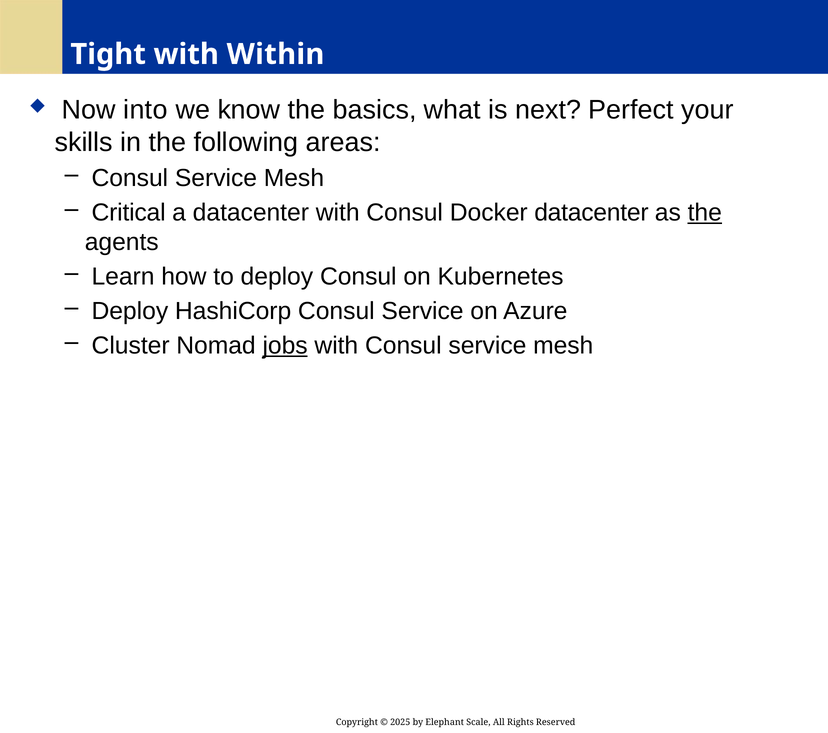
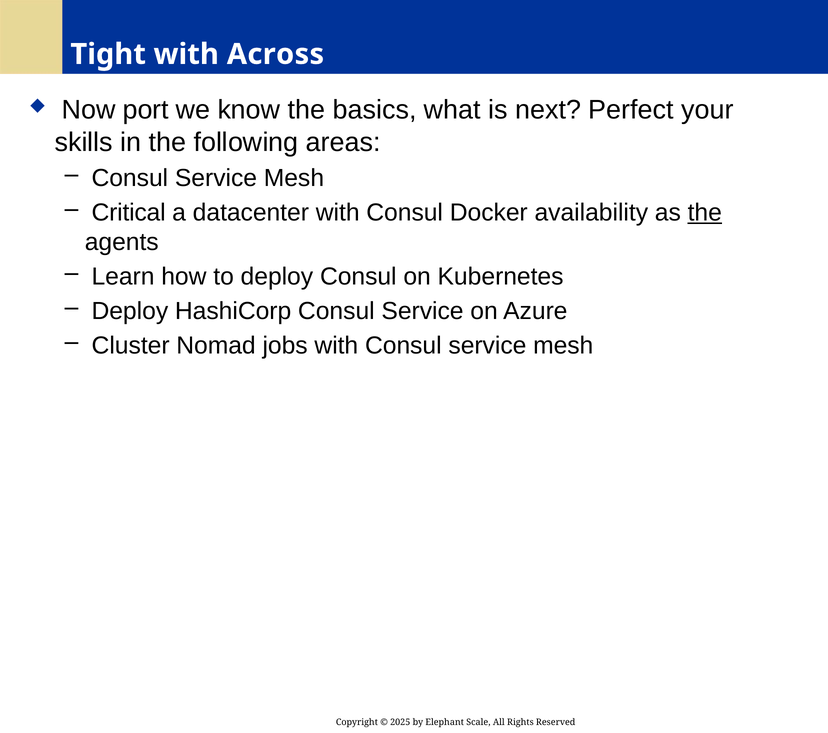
Within: Within -> Across
into: into -> port
Docker datacenter: datacenter -> availability
jobs underline: present -> none
